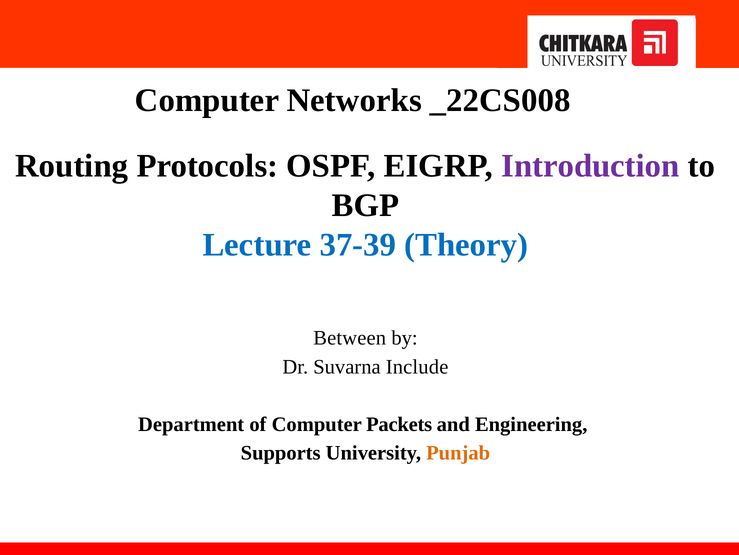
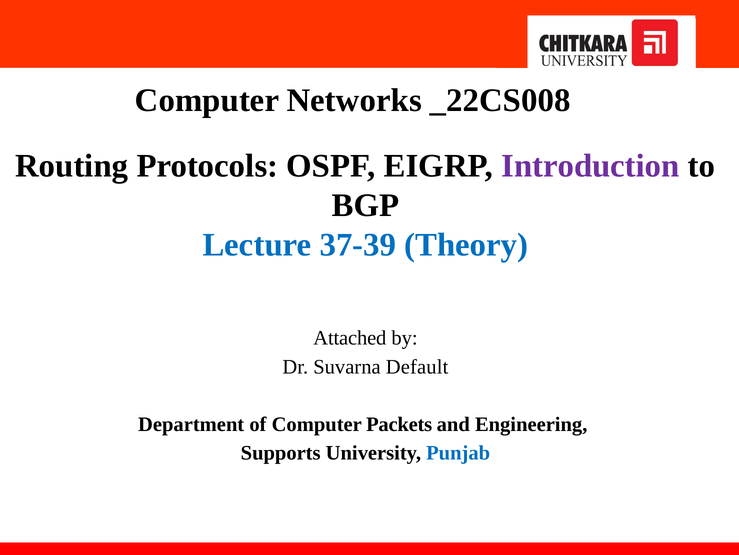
Between: Between -> Attached
Include: Include -> Default
Punjab colour: orange -> blue
